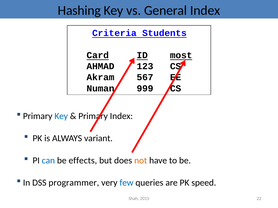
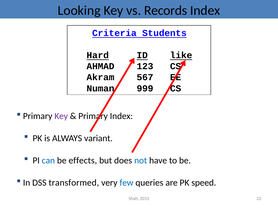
Hashing: Hashing -> Looking
General: General -> Records
Card: Card -> Hard
most: most -> like
Key at (61, 116) colour: blue -> purple
not colour: orange -> blue
programmer: programmer -> transformed
